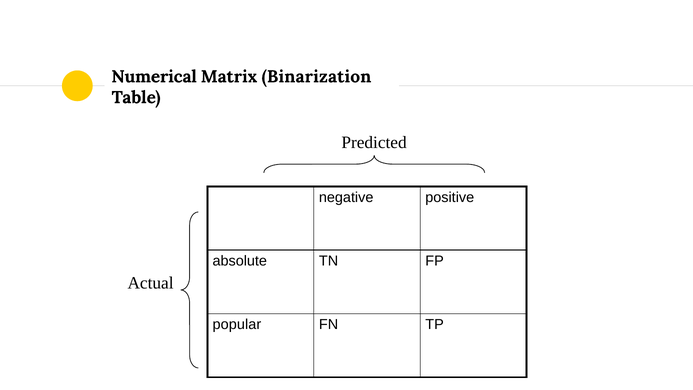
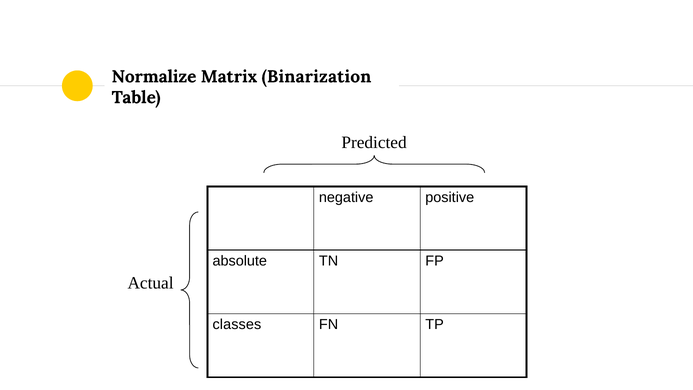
Numerical: Numerical -> Normalize
popular: popular -> classes
